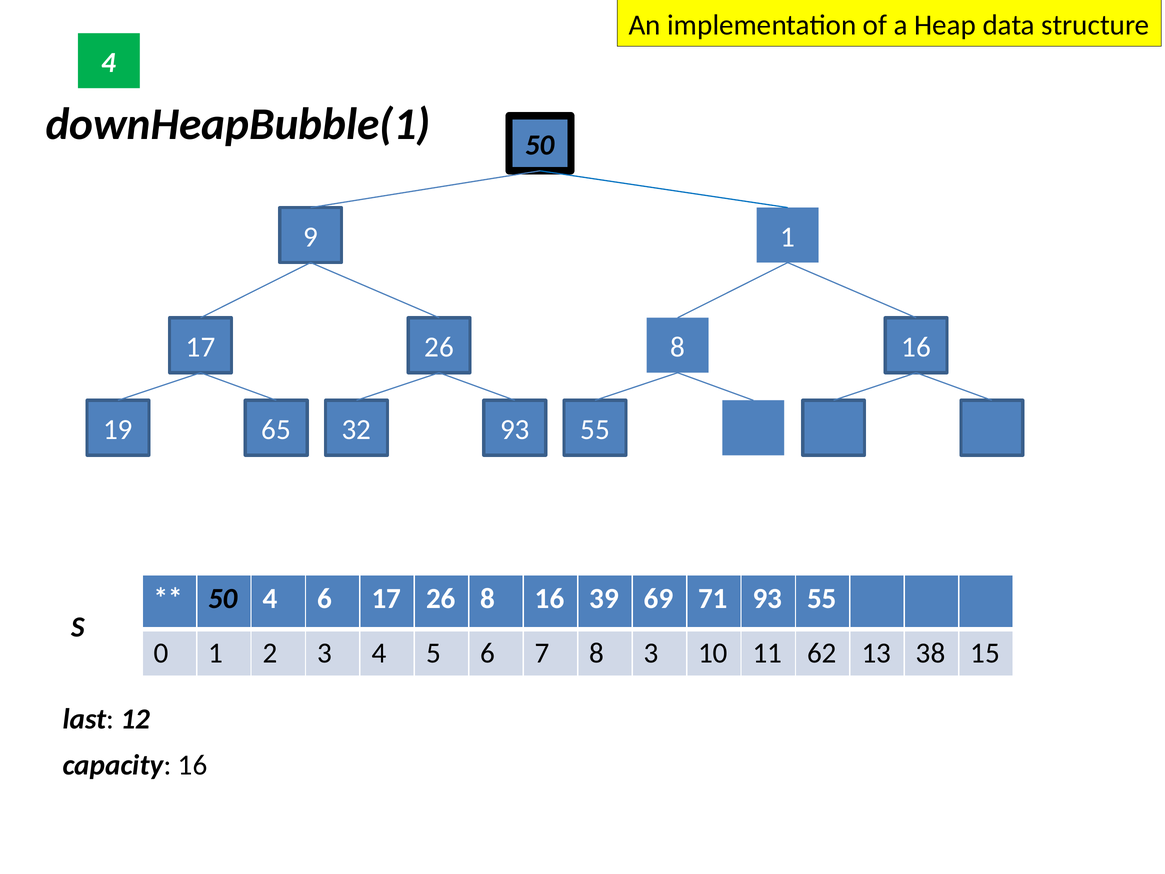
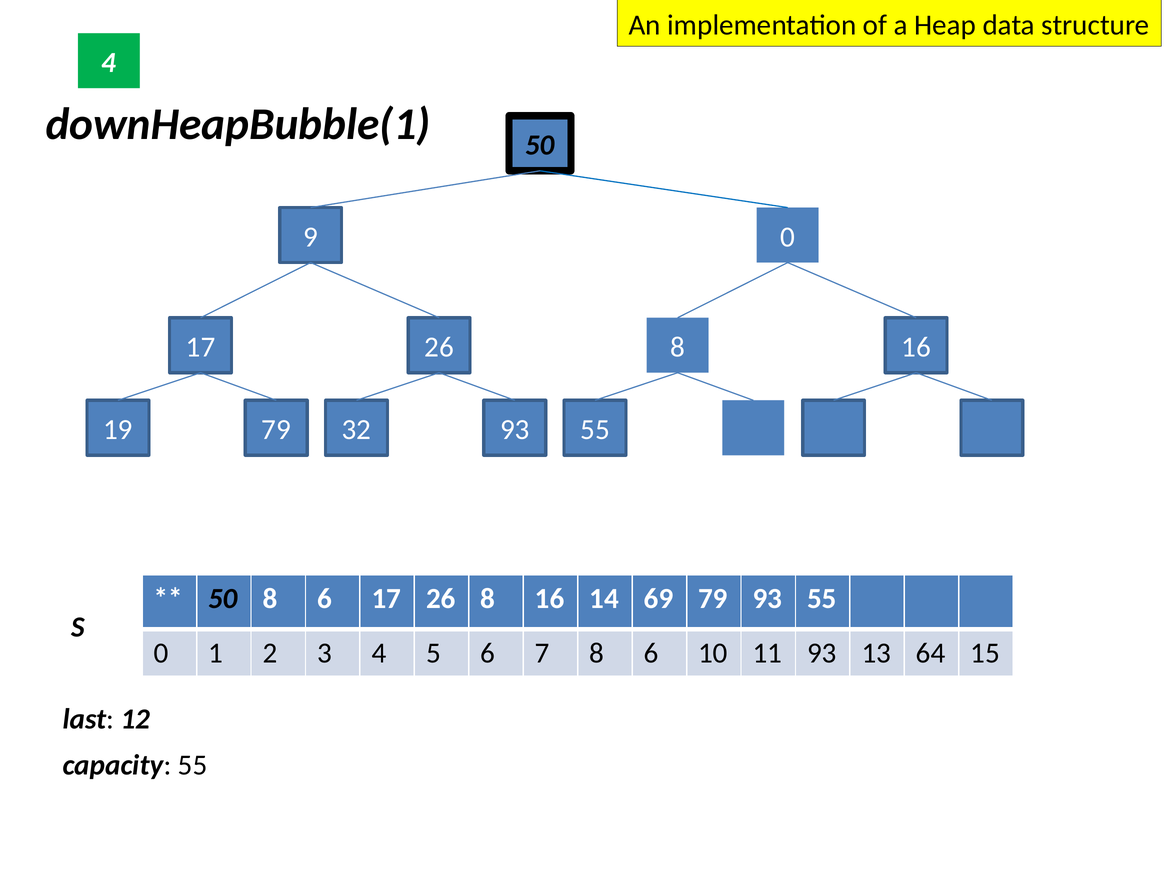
9 1: 1 -> 0
19 65: 65 -> 79
50 4: 4 -> 8
39: 39 -> 14
69 71: 71 -> 79
7 8 3: 3 -> 6
11 62: 62 -> 93
38: 38 -> 64
capacity 16: 16 -> 55
